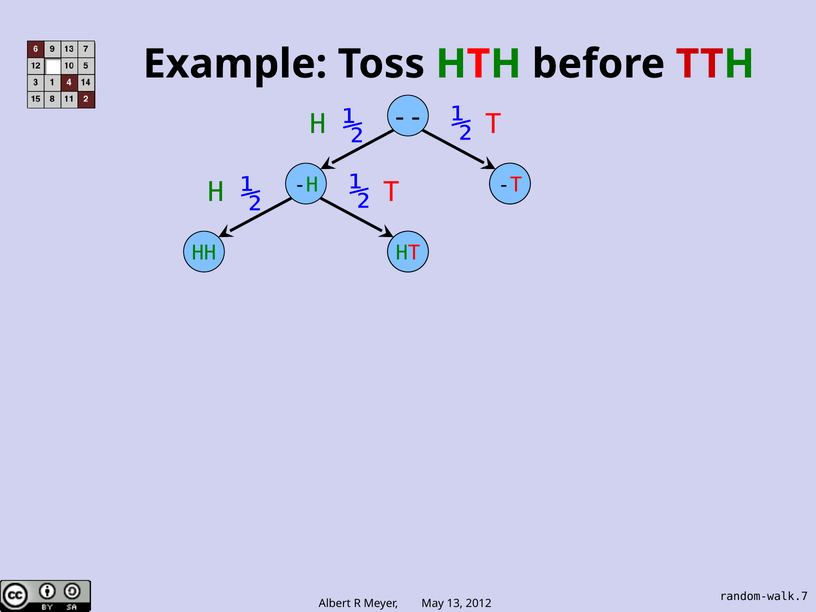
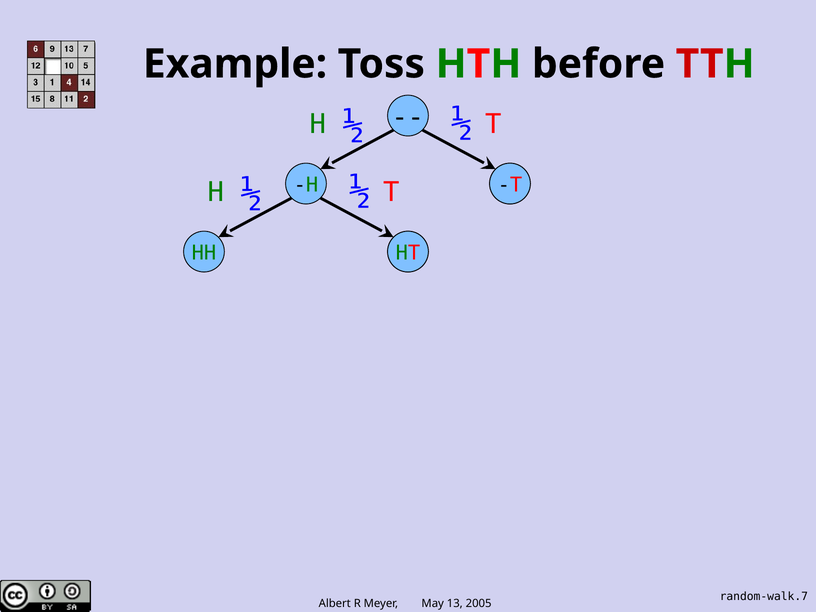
2012: 2012 -> 2005
